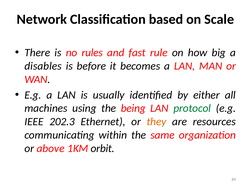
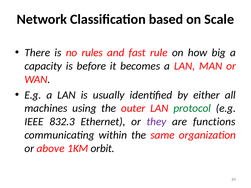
disables: disables -> capacity
being: being -> outer
202.3: 202.3 -> 832.3
they colour: orange -> purple
resources: resources -> functions
